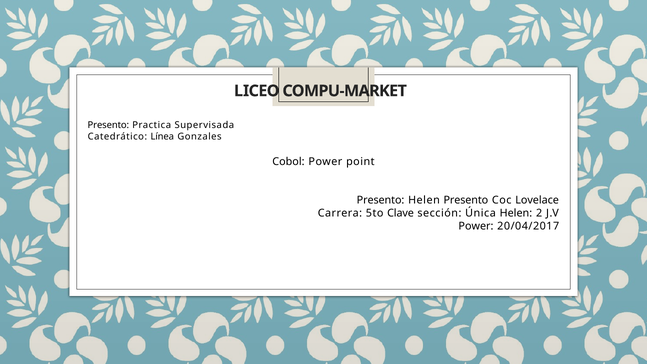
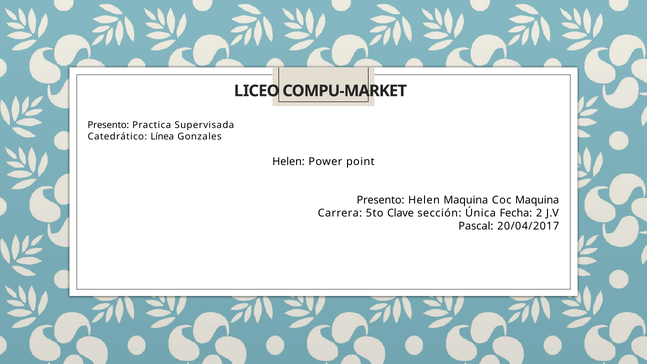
Cobol at (288, 162): Cobol -> Helen
Helen Presento: Presento -> Maquina
Coc Lovelace: Lovelace -> Maquina
Única Helen: Helen -> Fecha
Power at (476, 226): Power -> Pascal
